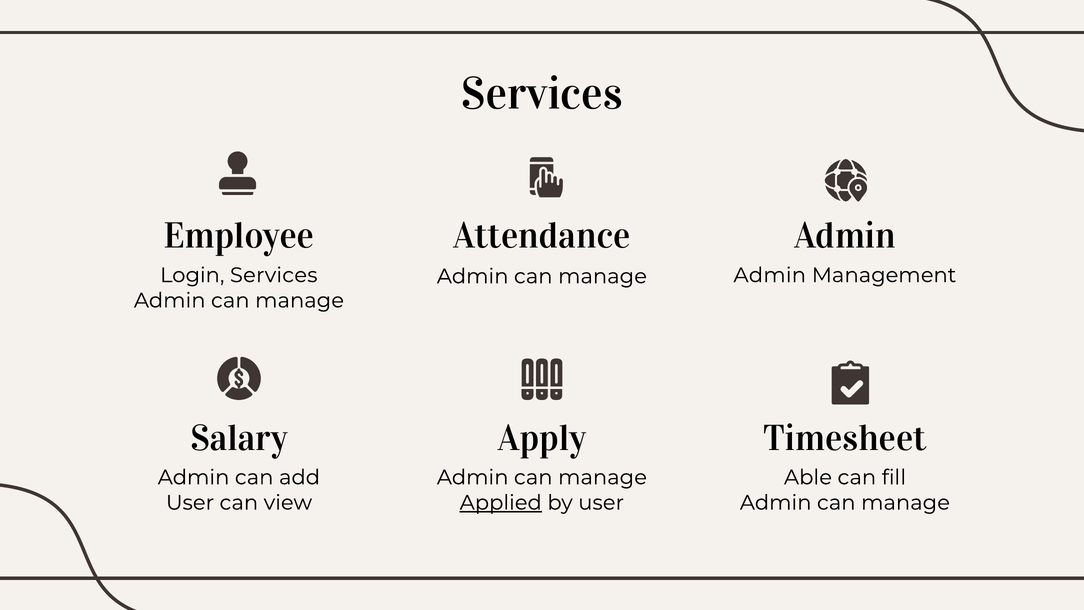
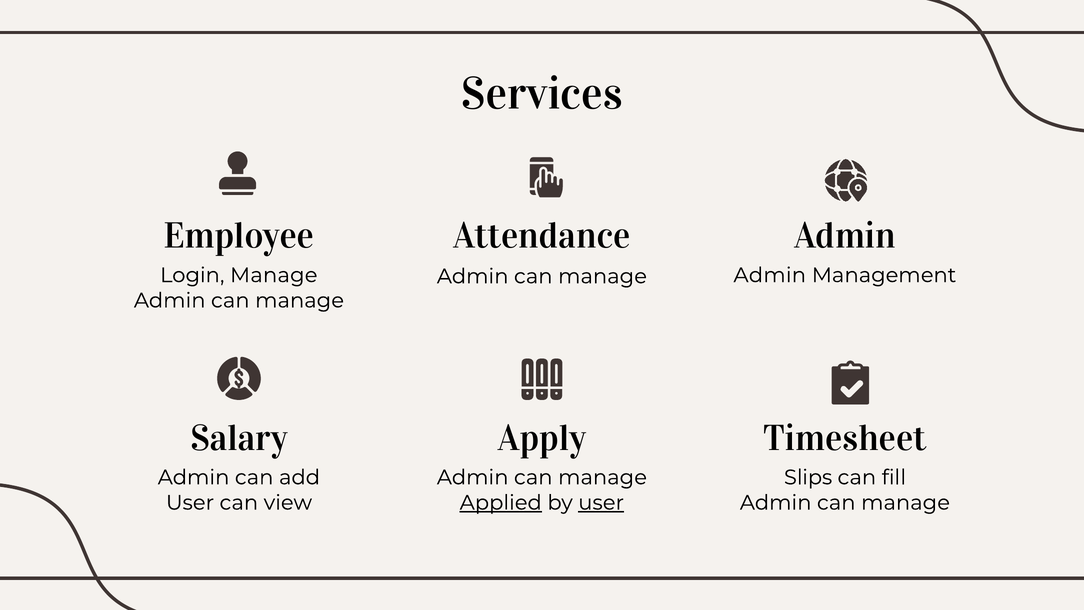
Login Services: Services -> Manage
Able: Able -> Slips
user at (601, 503) underline: none -> present
